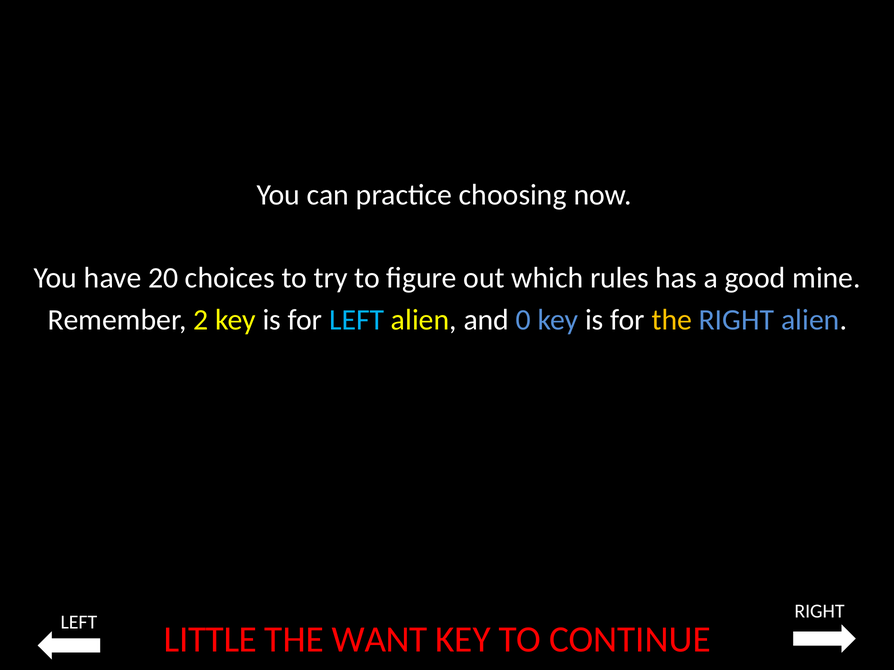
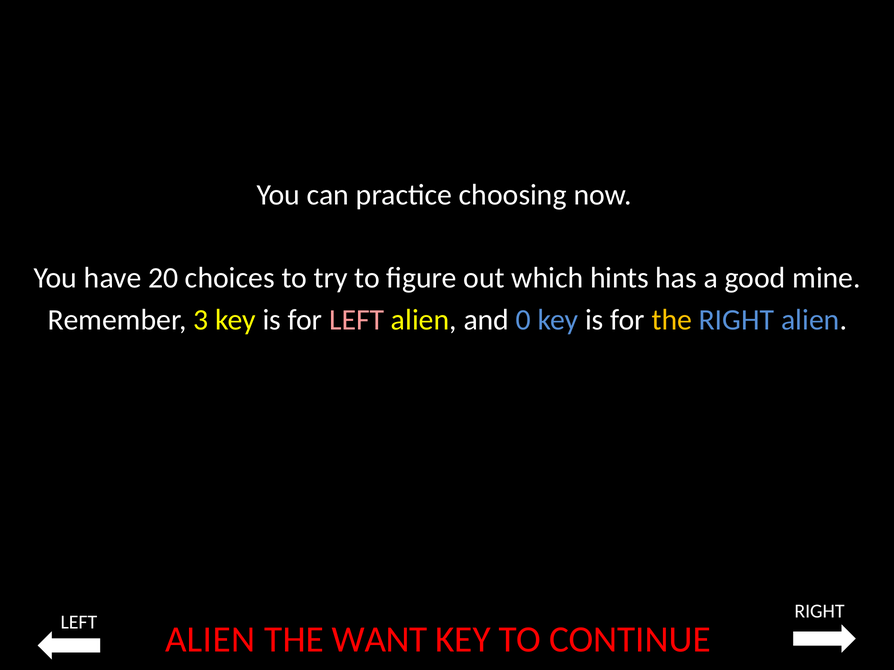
rules: rules -> hints
2: 2 -> 3
LEFT at (357, 320) colour: light blue -> pink
LITTLE at (211, 640): LITTLE -> ALIEN
